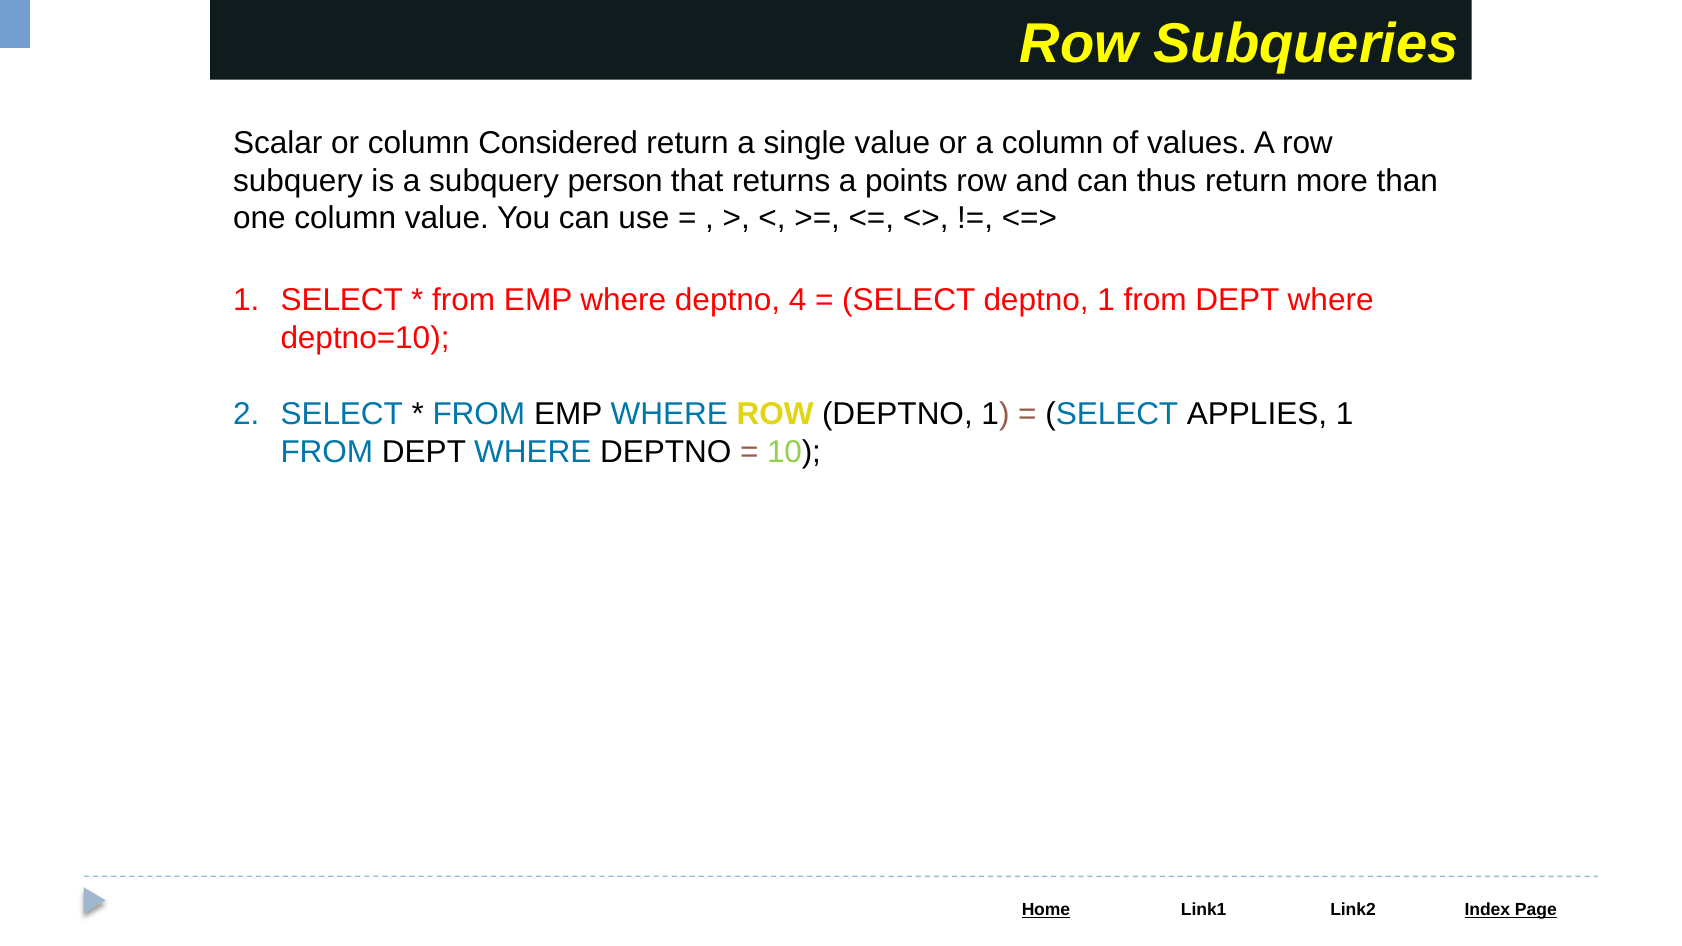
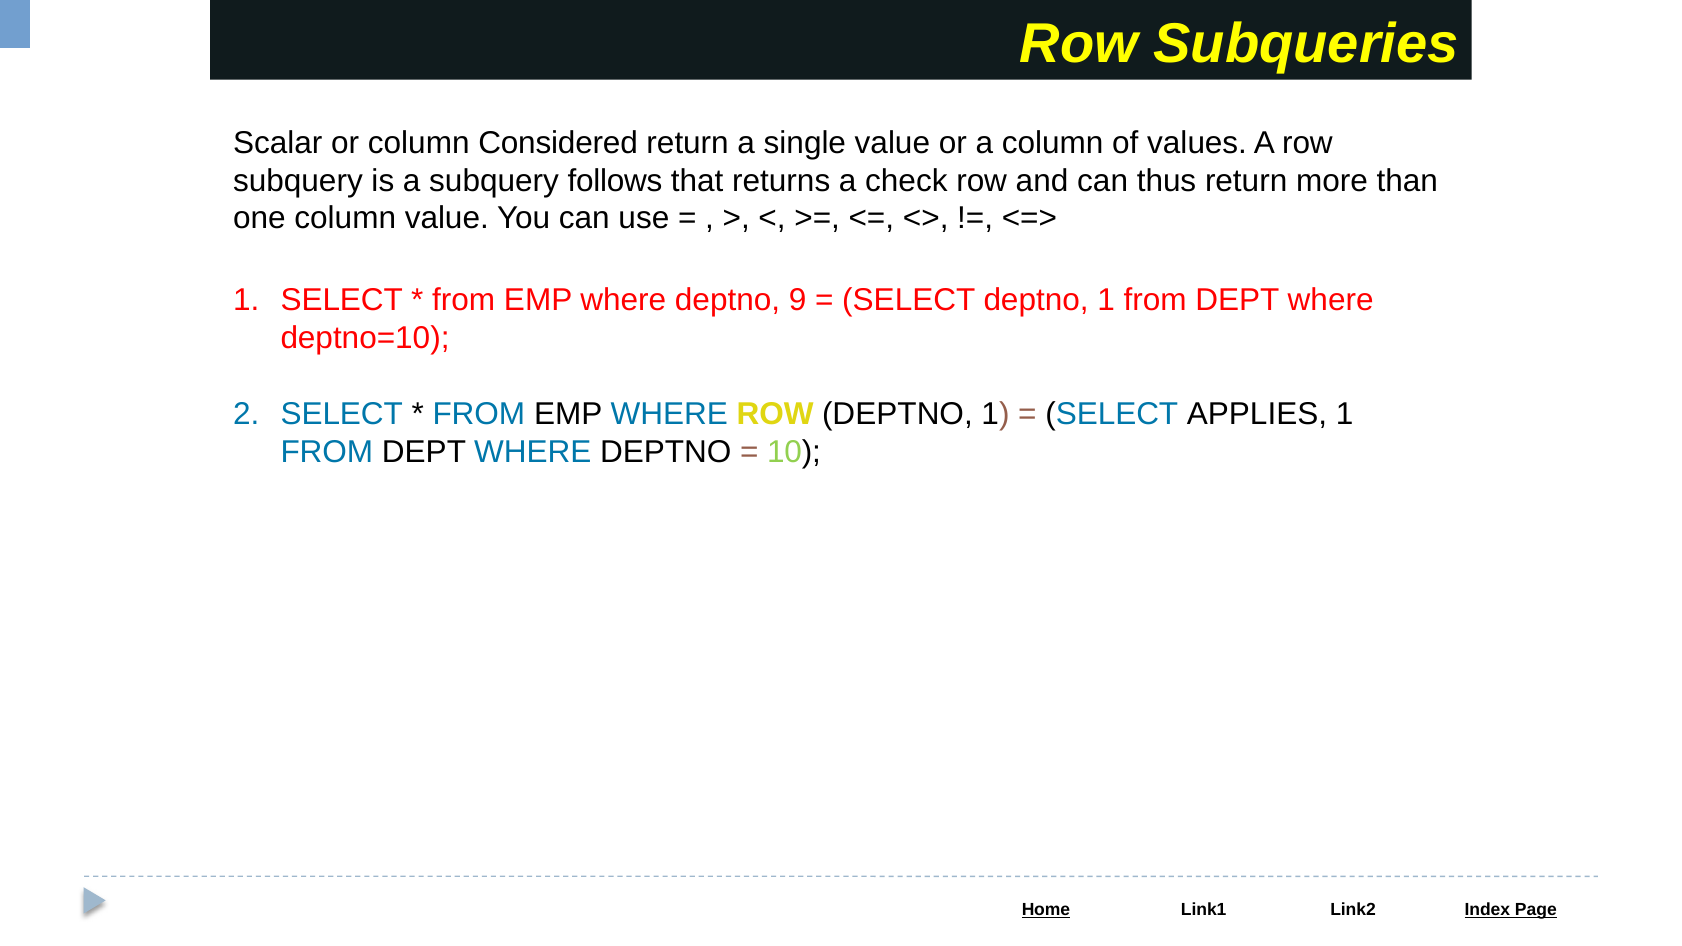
person: person -> follows
points: points -> check
4: 4 -> 9
